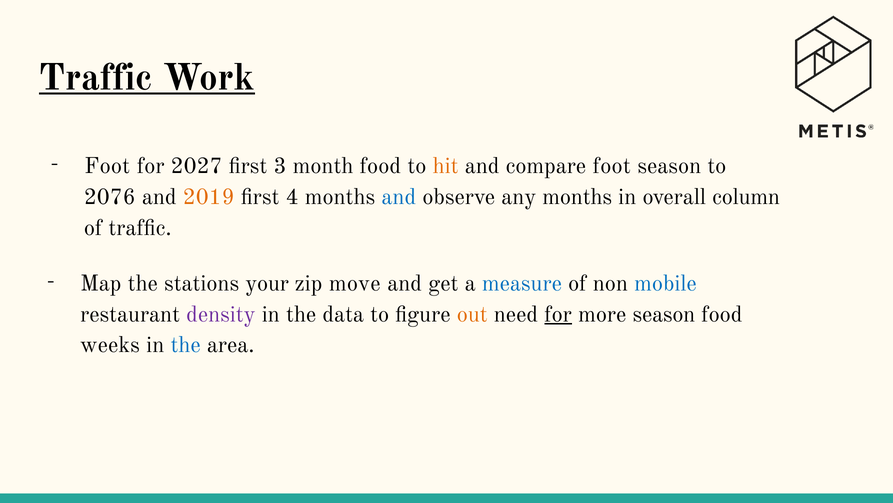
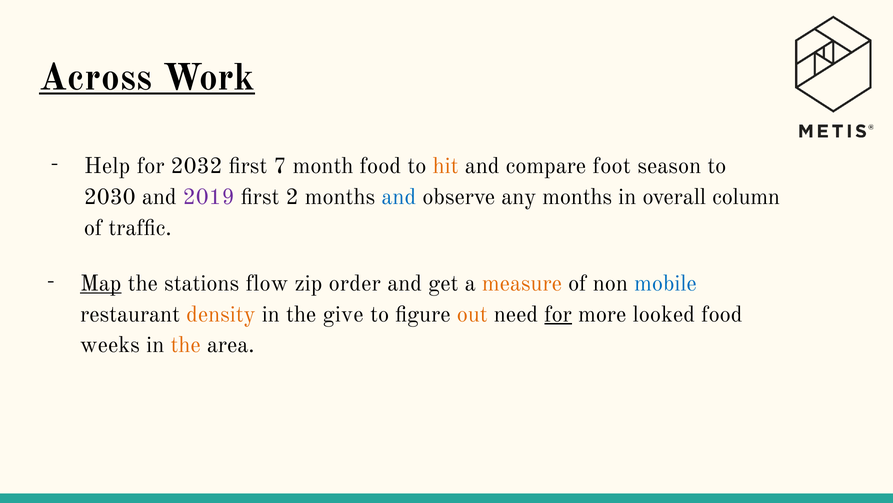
Traffic at (96, 77): Traffic -> Across
Foot at (107, 166): Foot -> Help
2027: 2027 -> 2032
3: 3 -> 7
2076: 2076 -> 2030
2019 colour: orange -> purple
4: 4 -> 2
Map underline: none -> present
your: your -> flow
move: move -> order
measure colour: blue -> orange
density colour: purple -> orange
data: data -> give
more season: season -> looked
the at (186, 345) colour: blue -> orange
